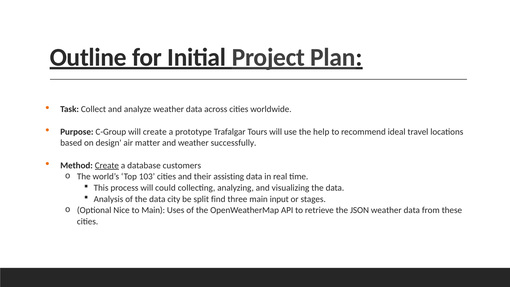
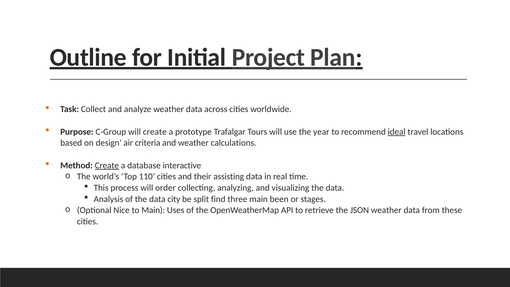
help: help -> year
ideal underline: none -> present
matter: matter -> criteria
successfully: successfully -> calculations
customers: customers -> interactive
103: 103 -> 110
could: could -> order
input: input -> been
